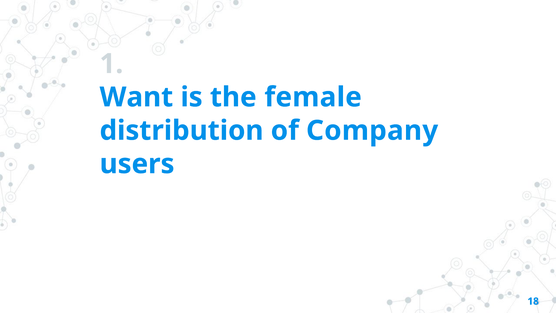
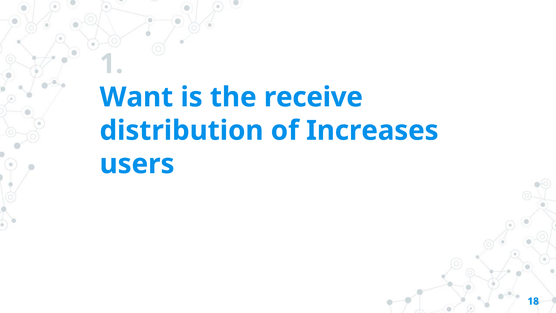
female: female -> receive
Company: Company -> Increases
